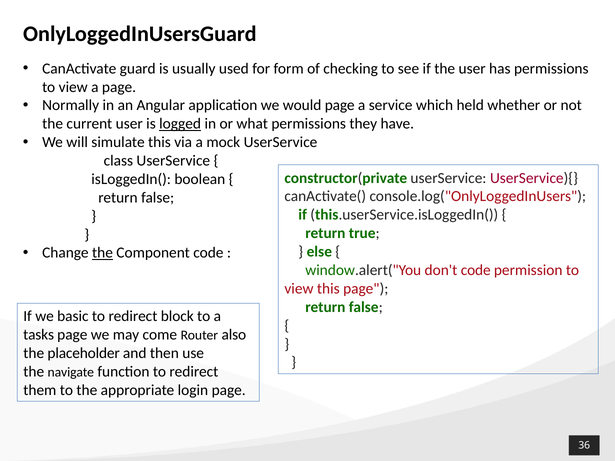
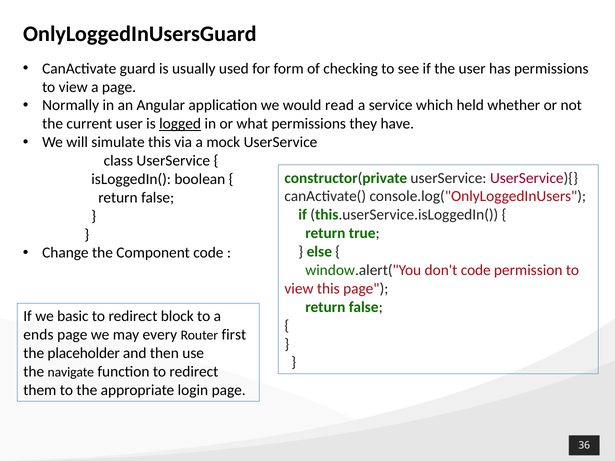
would page: page -> read
the at (102, 253) underline: present -> none
tasks: tasks -> ends
come: come -> every
also: also -> first
